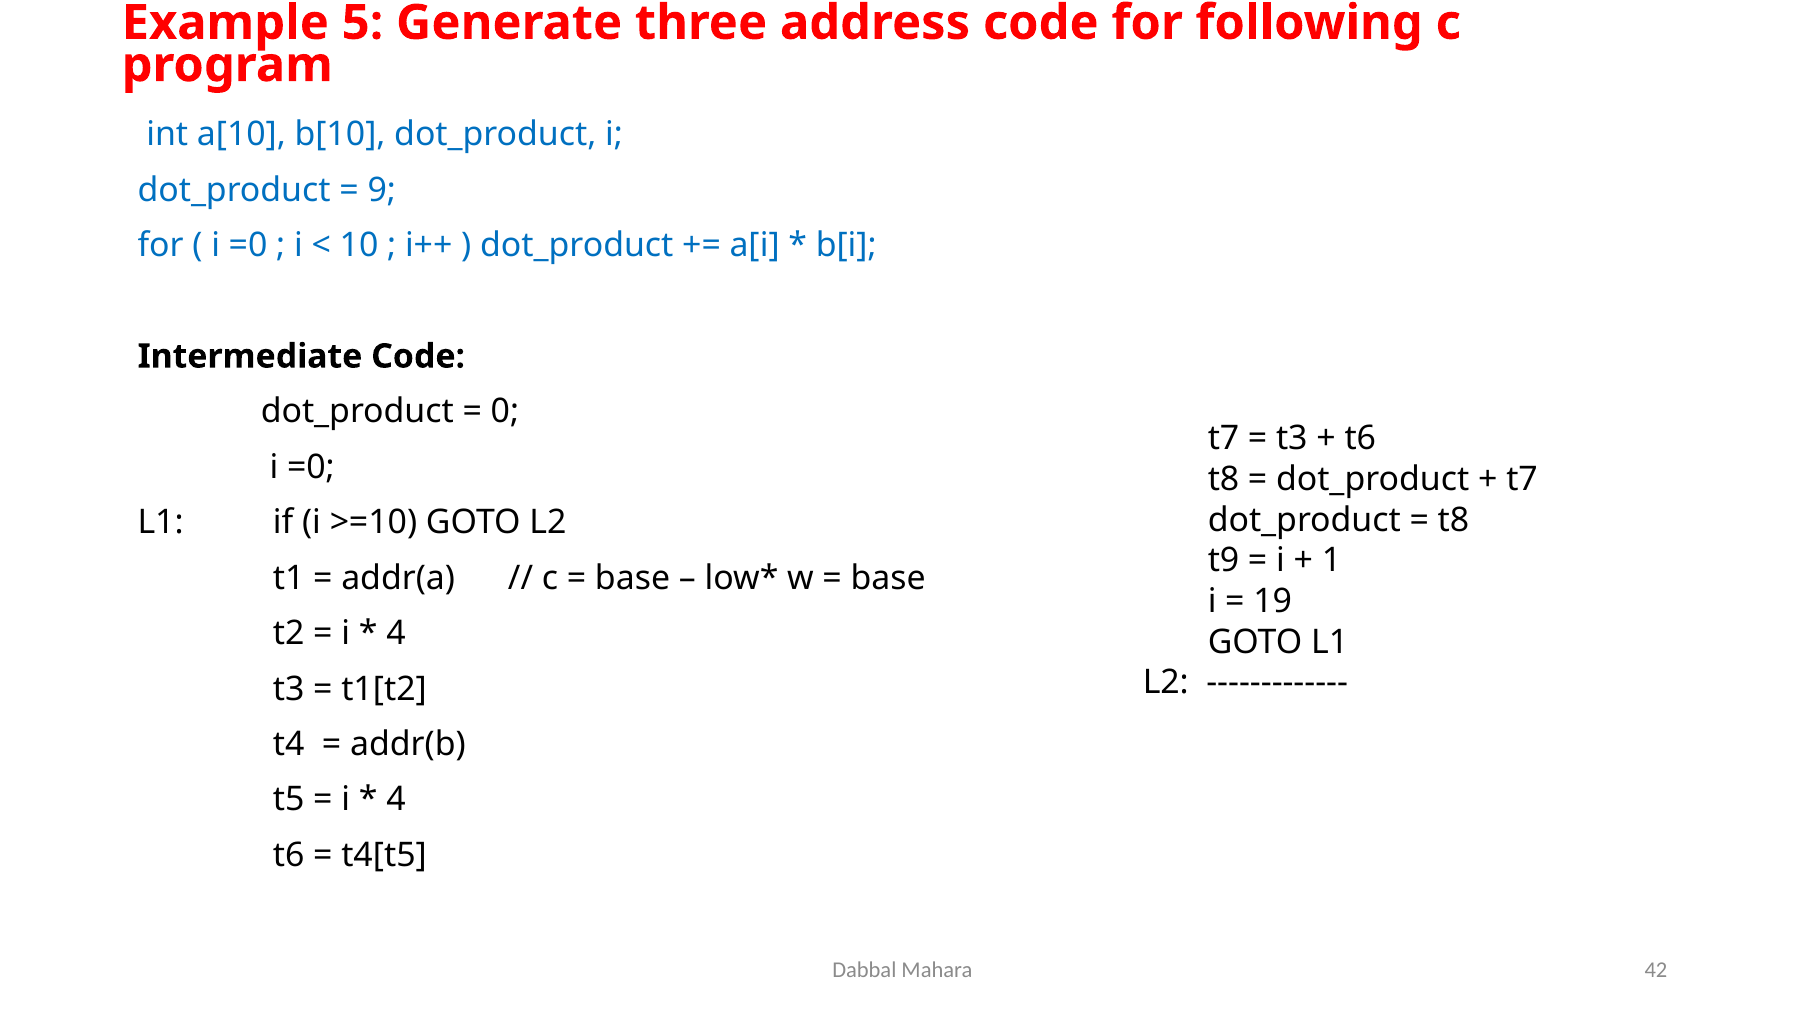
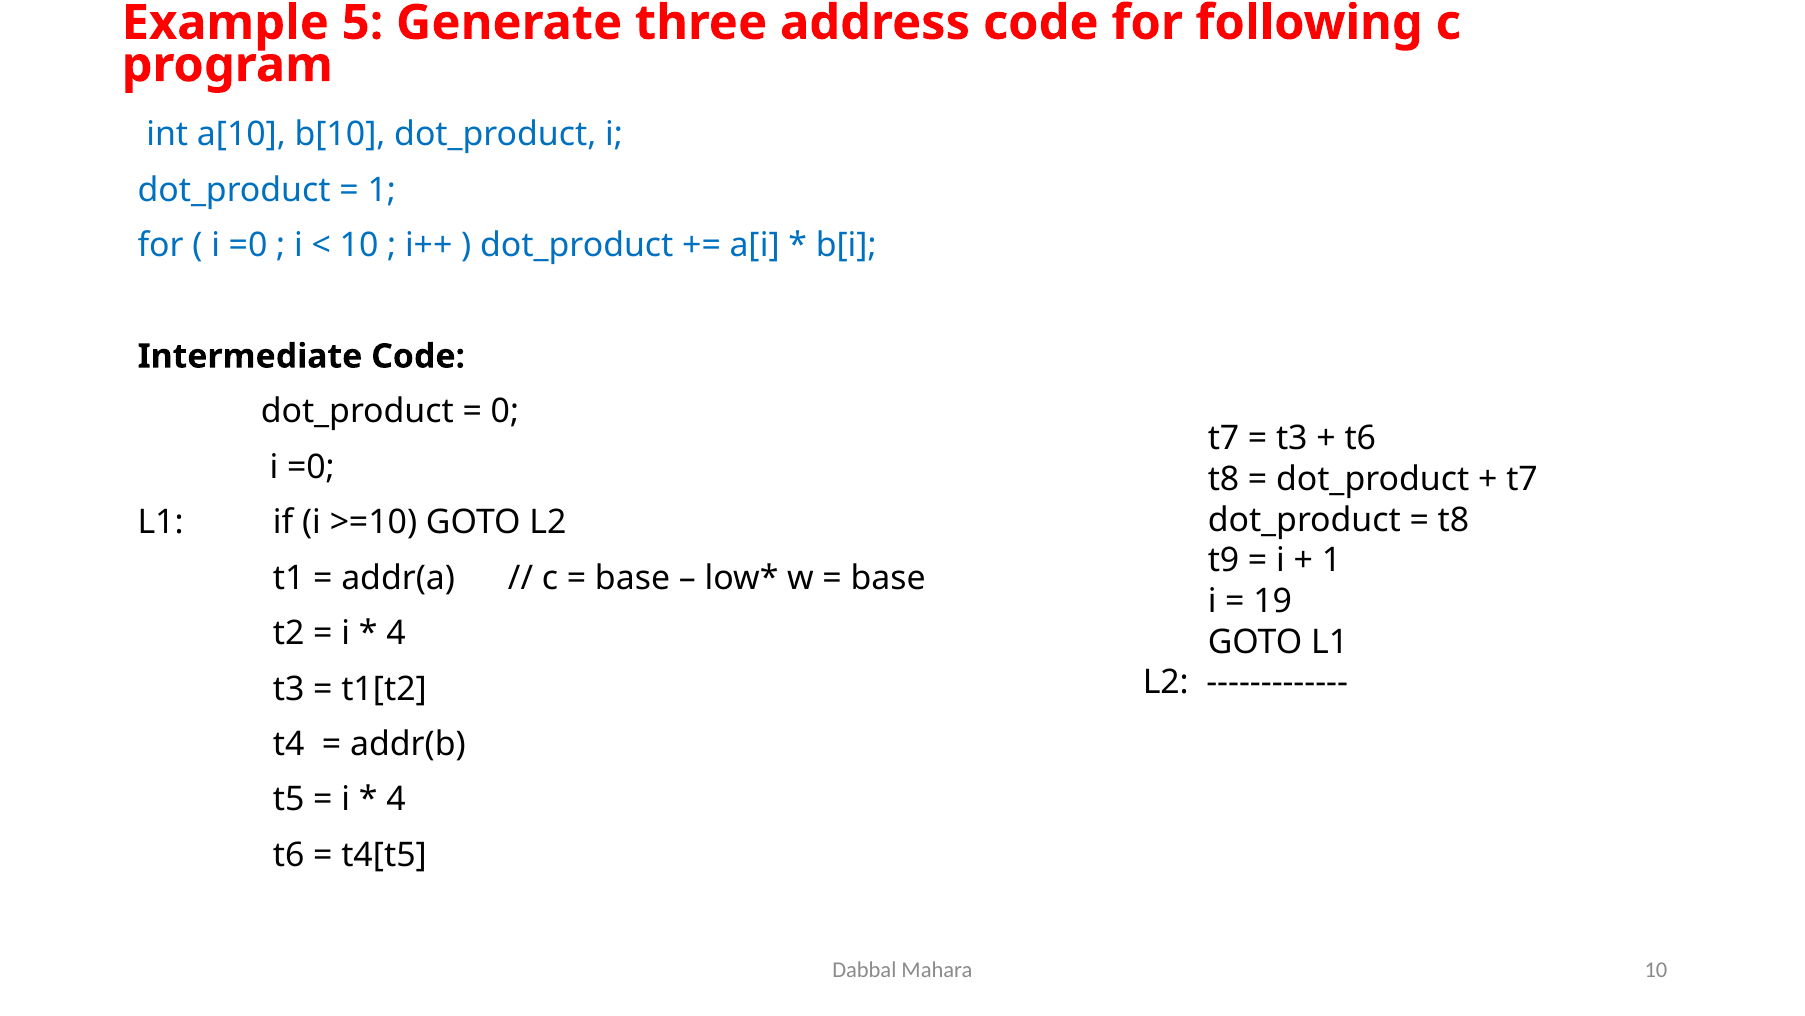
9 at (382, 190): 9 -> 1
Mahara 42: 42 -> 10
